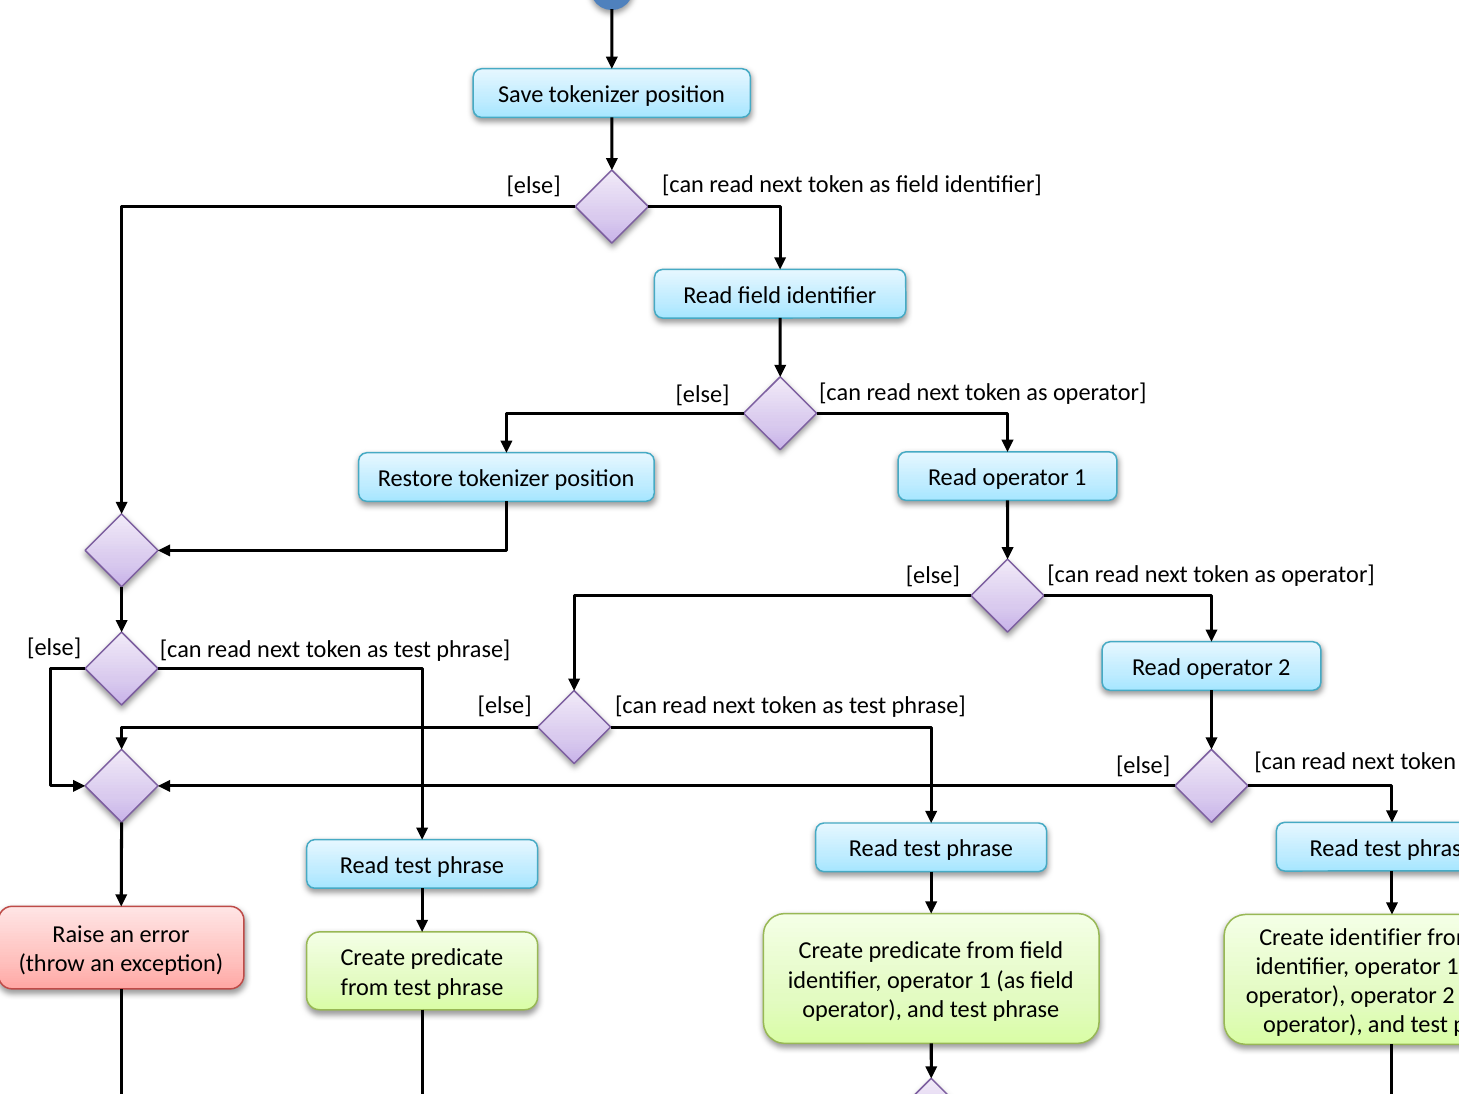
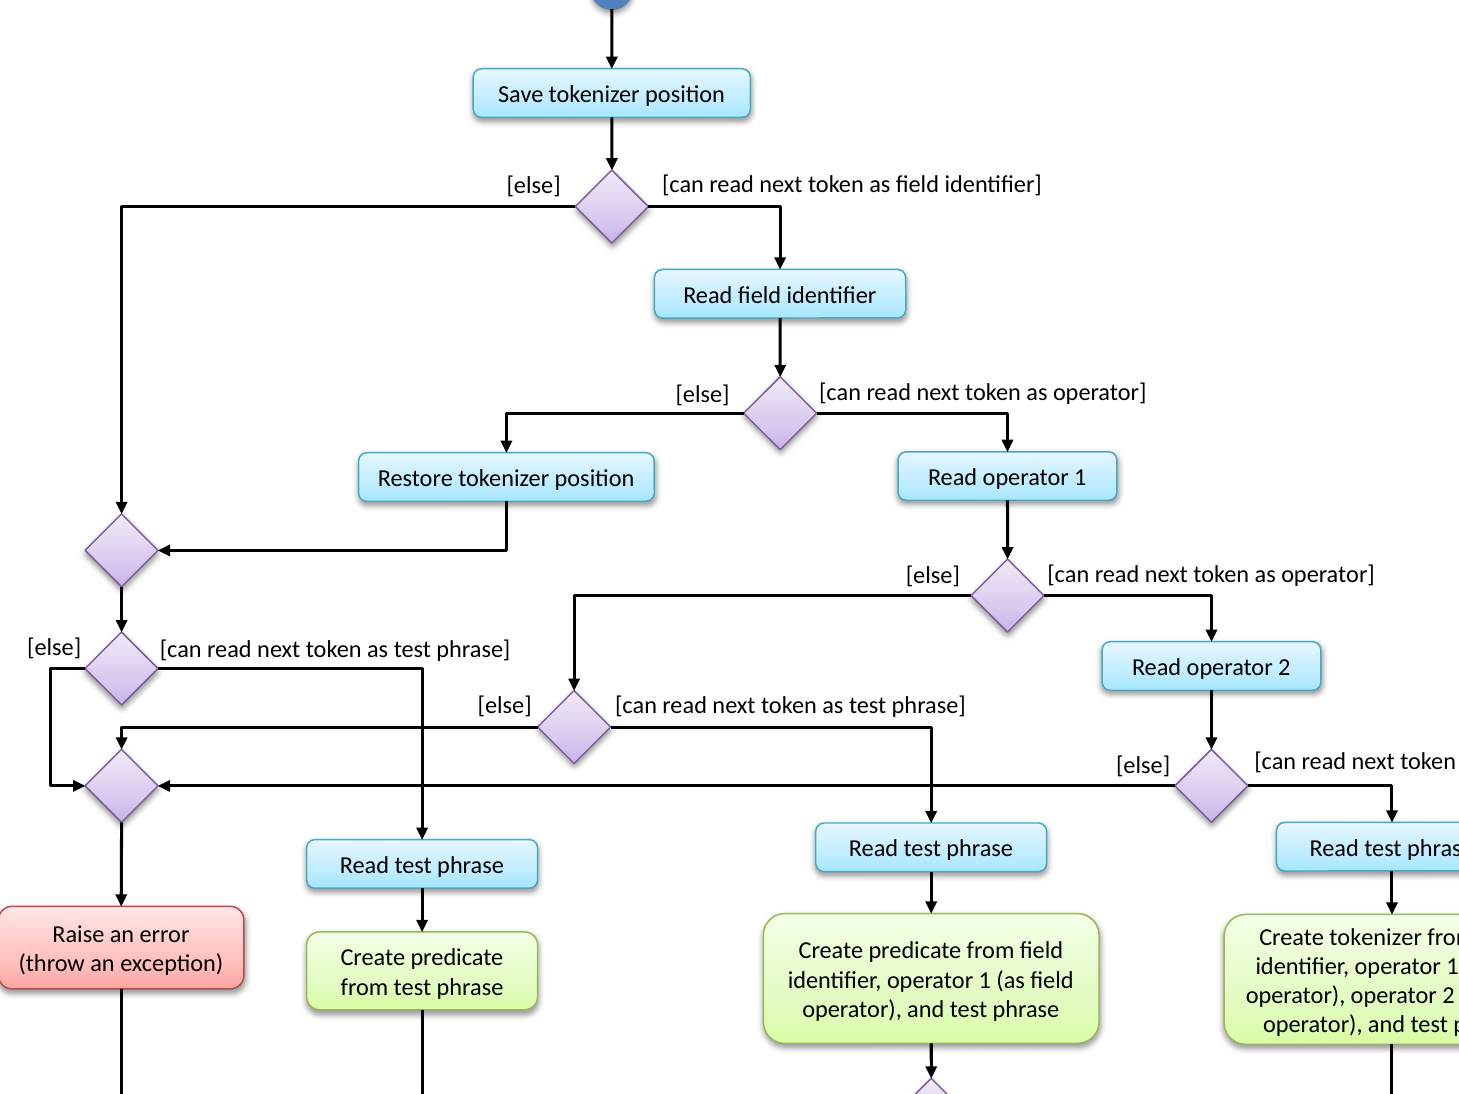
Create identifier: identifier -> tokenizer
